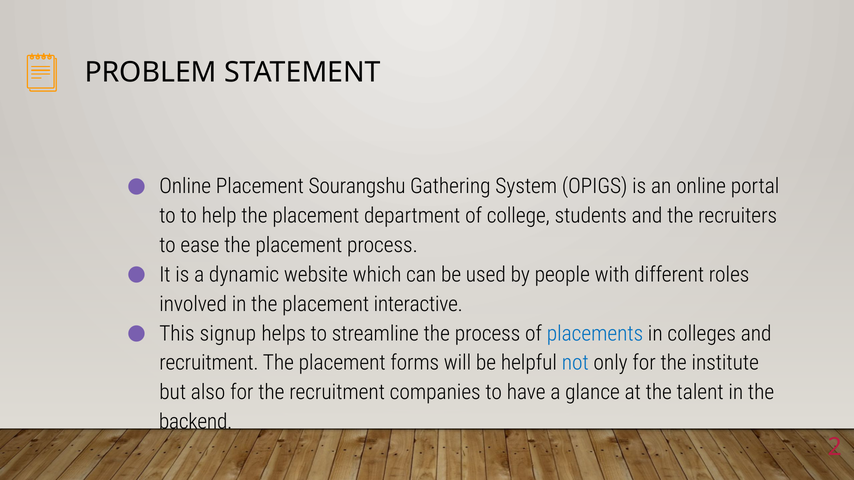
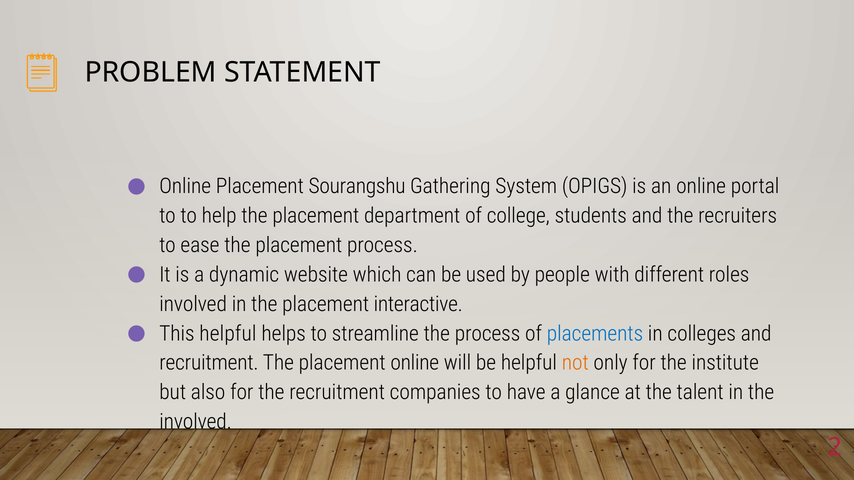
This signup: signup -> helpful
placement forms: forms -> online
not colour: blue -> orange
backend at (196, 422): backend -> involved
